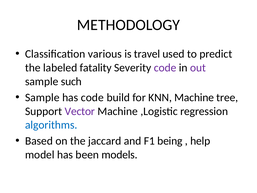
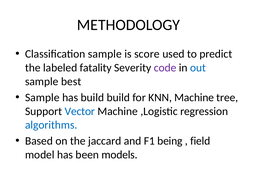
Classification various: various -> sample
travel: travel -> score
out colour: purple -> blue
such: such -> best
has code: code -> build
Vector colour: purple -> blue
help: help -> field
